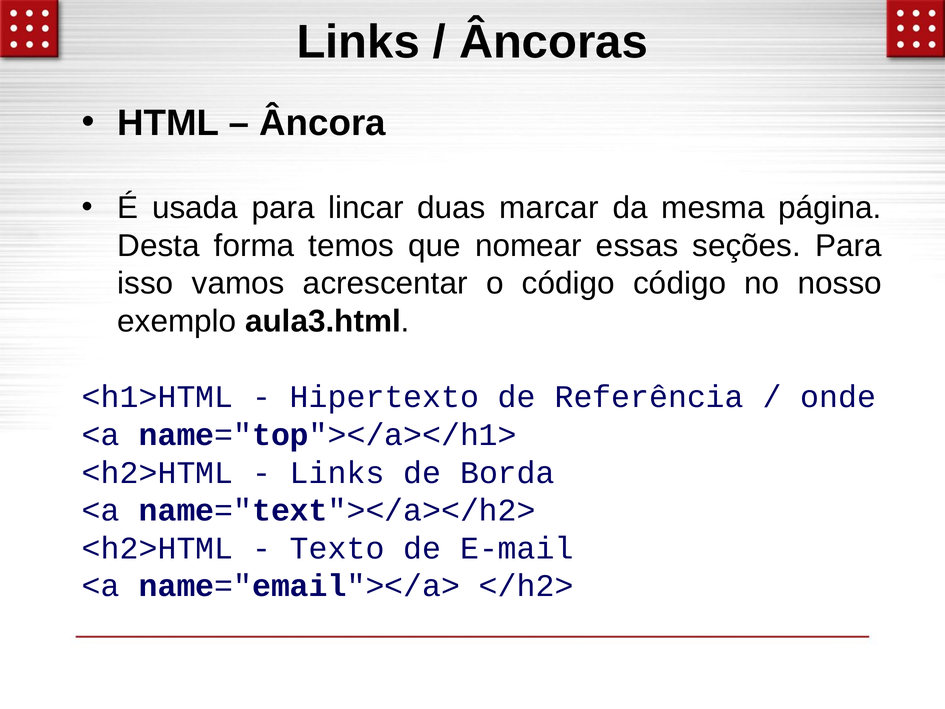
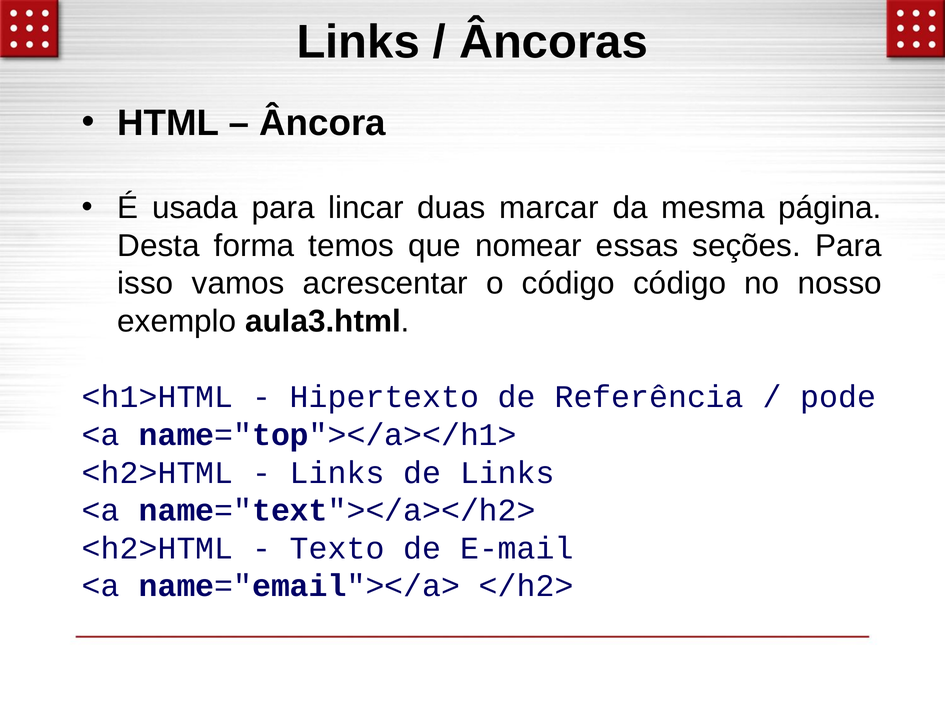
onde: onde -> pode
de Borda: Borda -> Links
